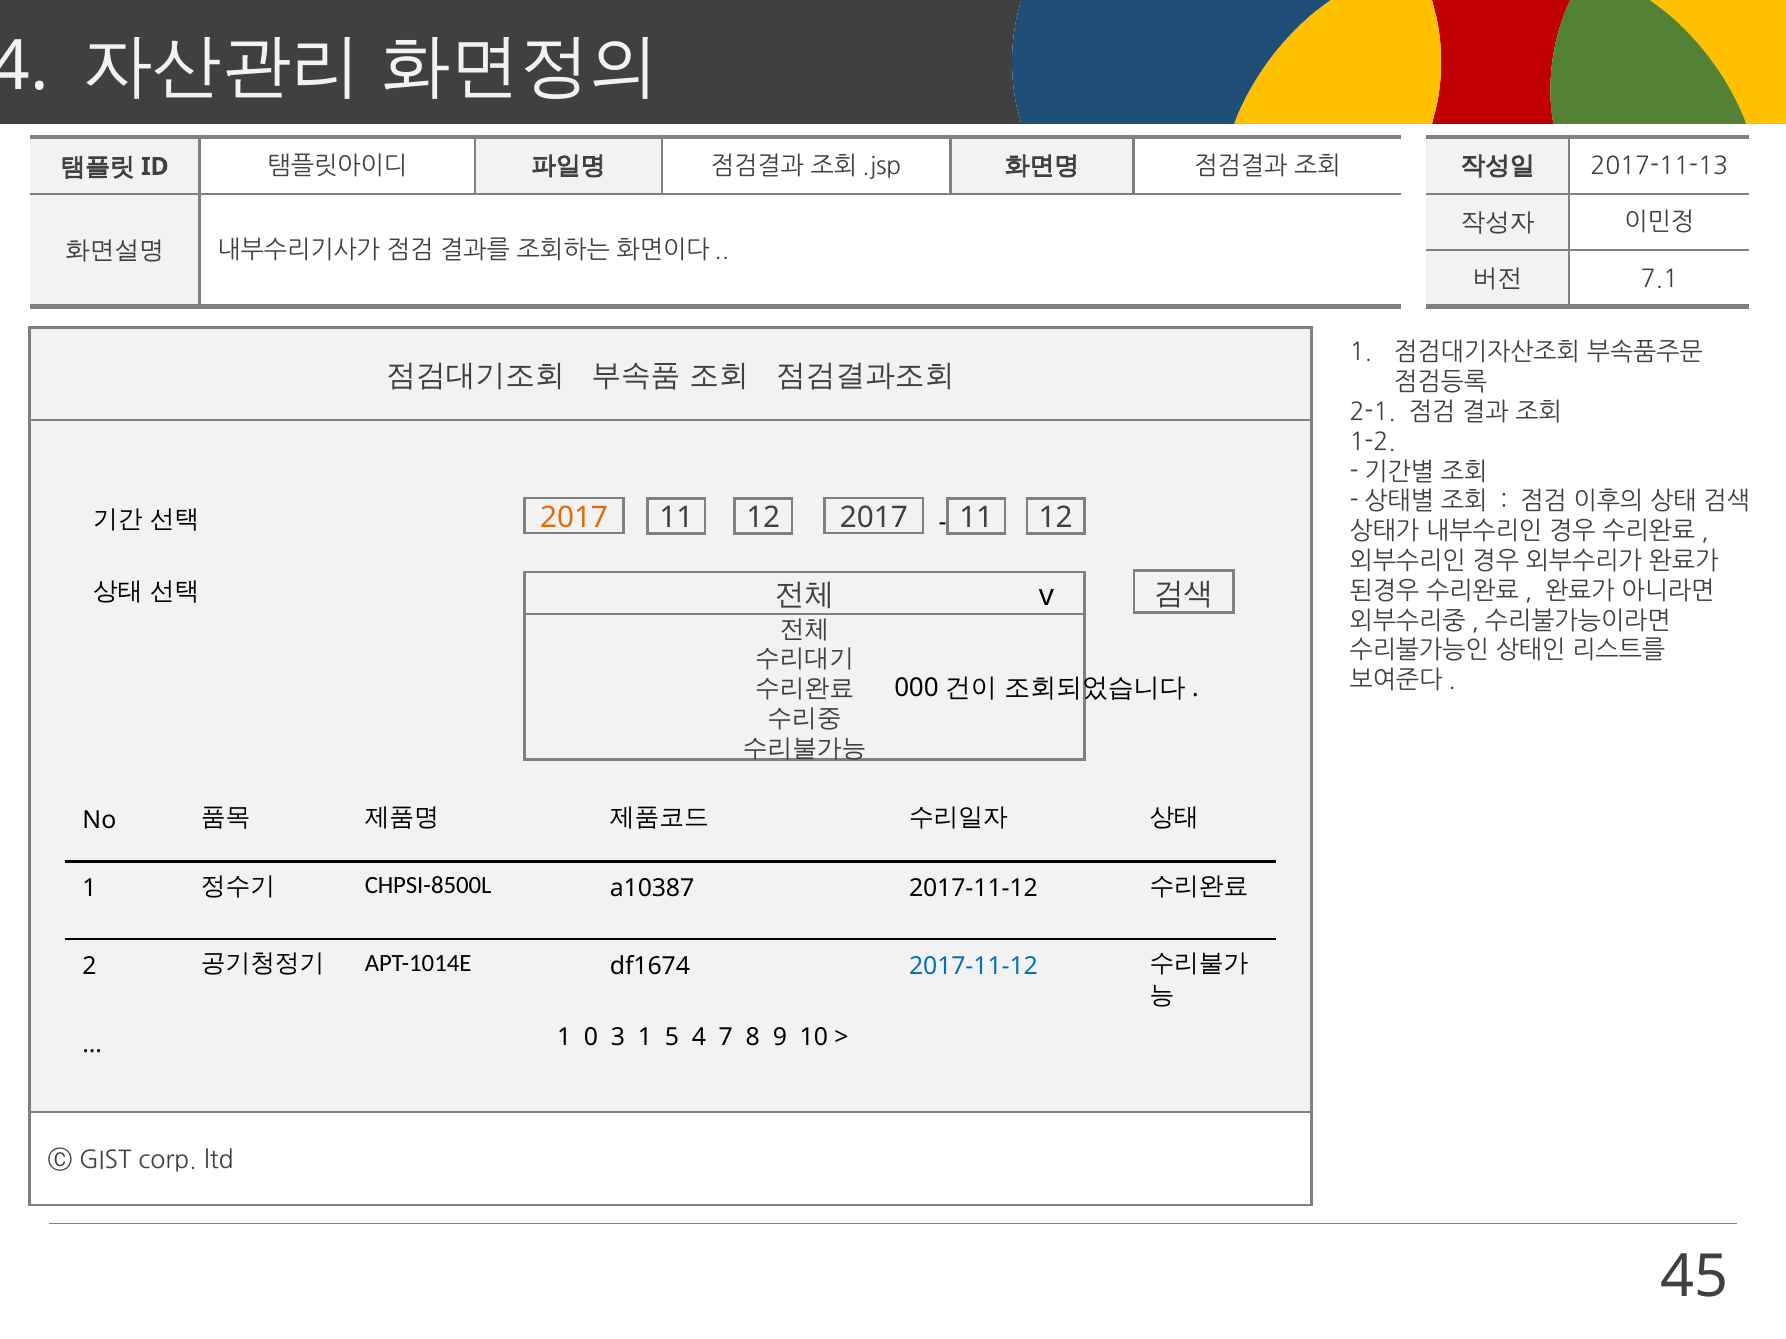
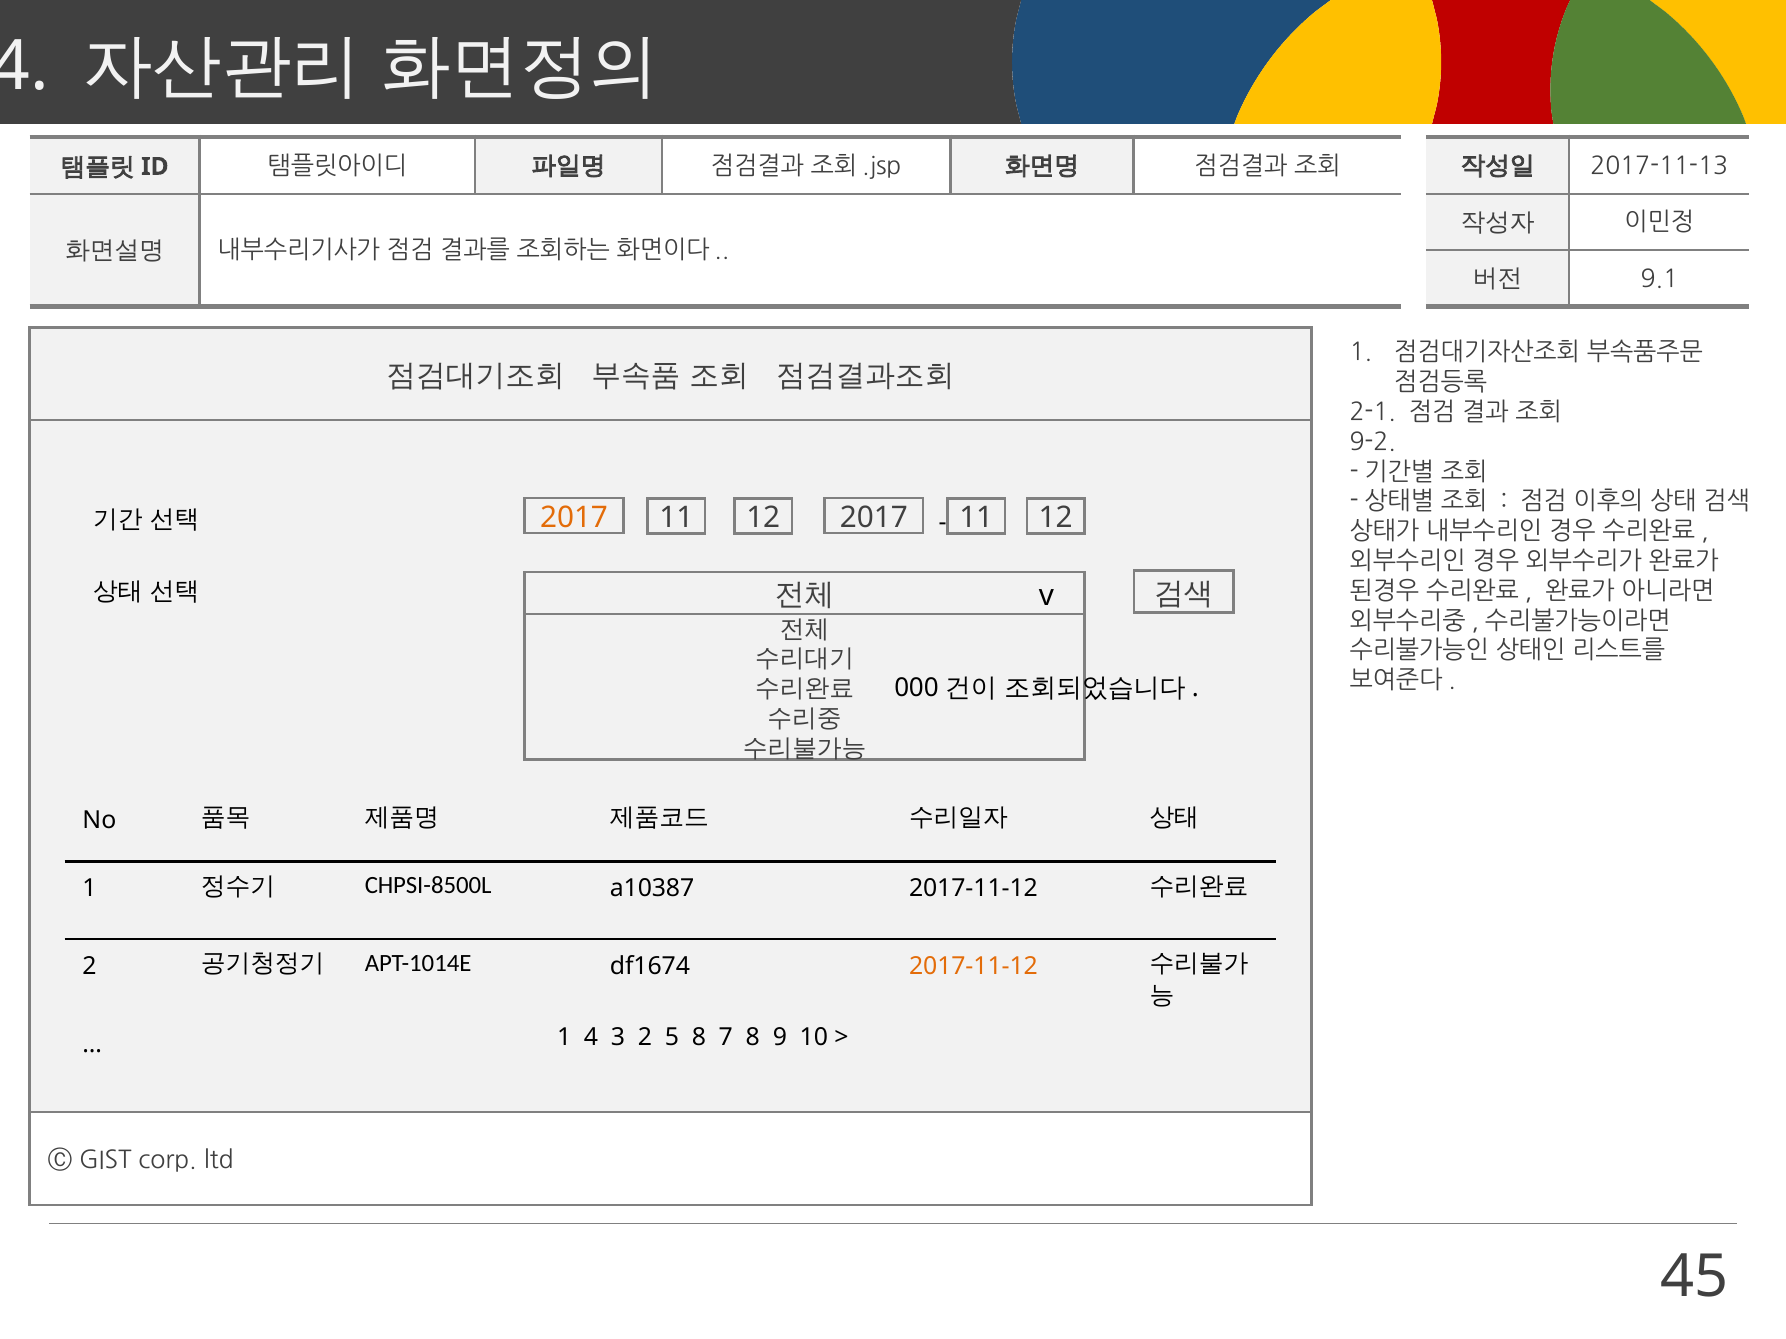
7.1: 7.1 -> 9.1
1-2: 1-2 -> 9-2
2017-11-12 at (973, 967) colour: blue -> orange
1 0: 0 -> 4
3 1: 1 -> 2
5 4: 4 -> 8
